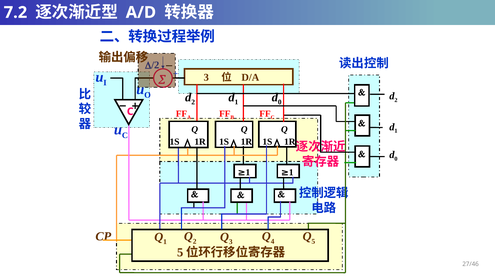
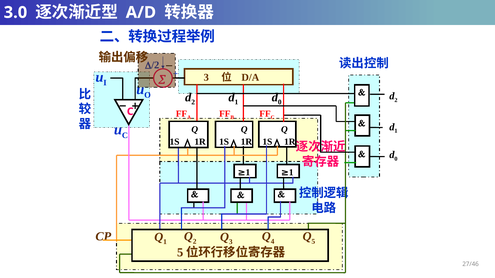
7.2: 7.2 -> 3.0
